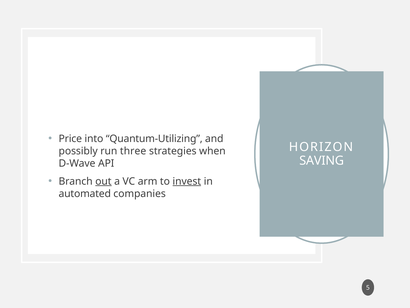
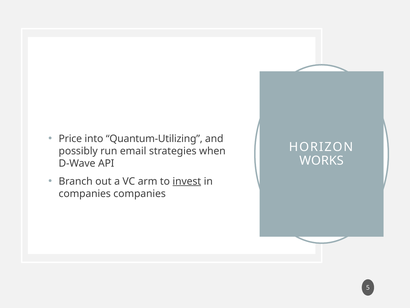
three: three -> email
SAVING: SAVING -> WORKS
out underline: present -> none
automated at (85, 193): automated -> companies
